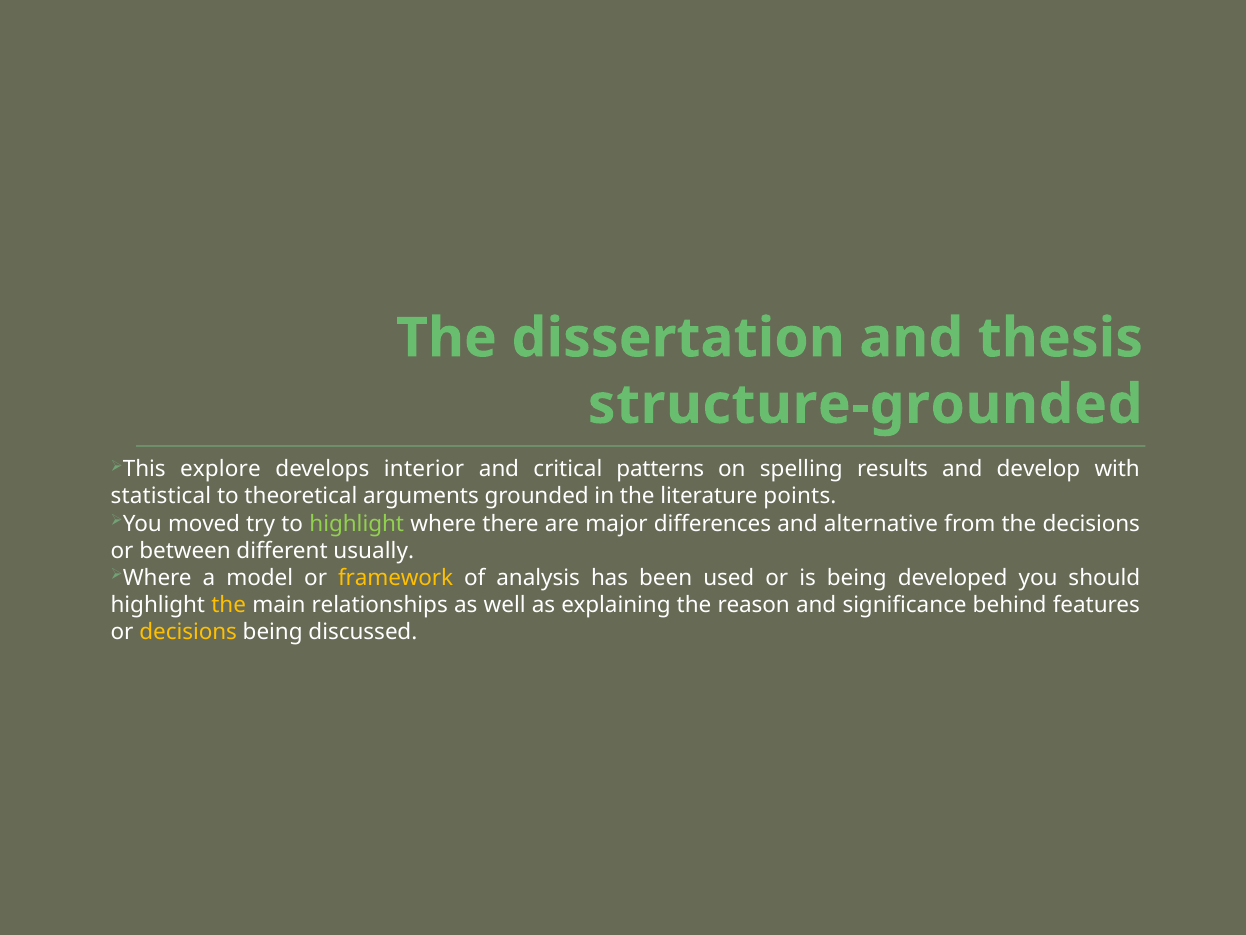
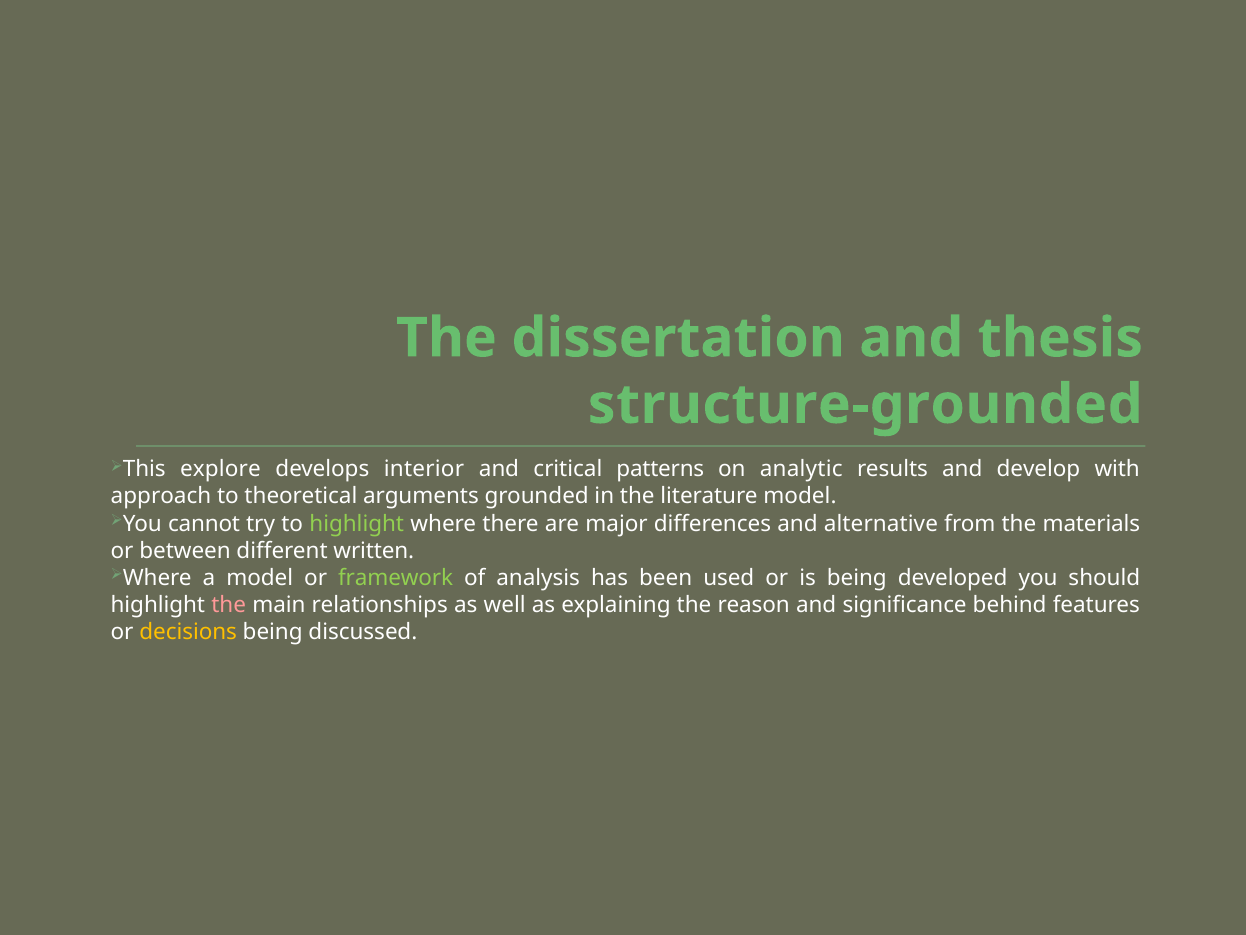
spelling: spelling -> analytic
statistical: statistical -> approach
literature points: points -> model
moved: moved -> cannot
the decisions: decisions -> materials
usually: usually -> written
framework colour: yellow -> light green
the at (229, 604) colour: yellow -> pink
